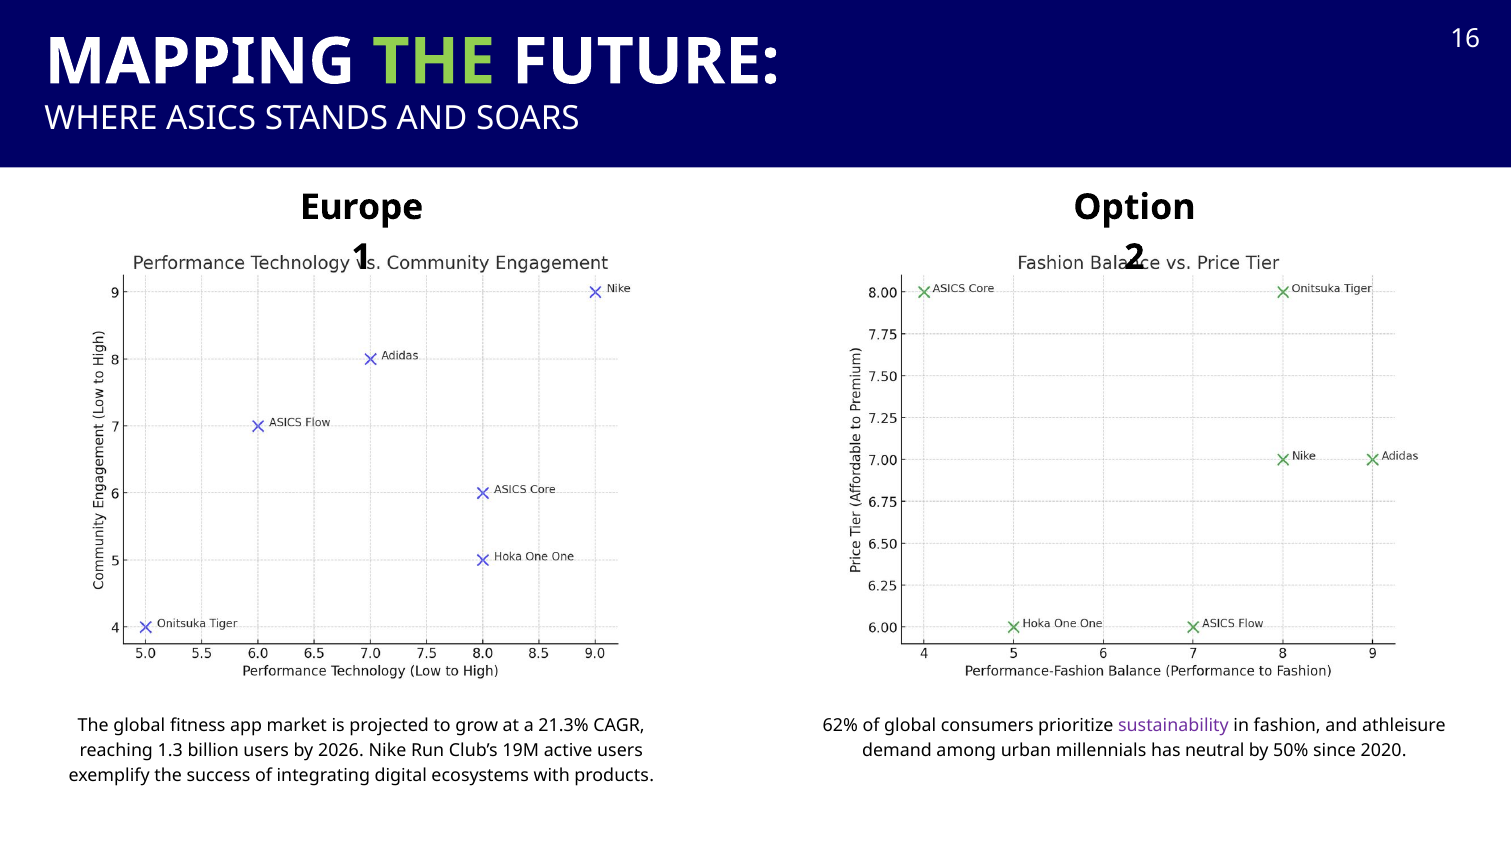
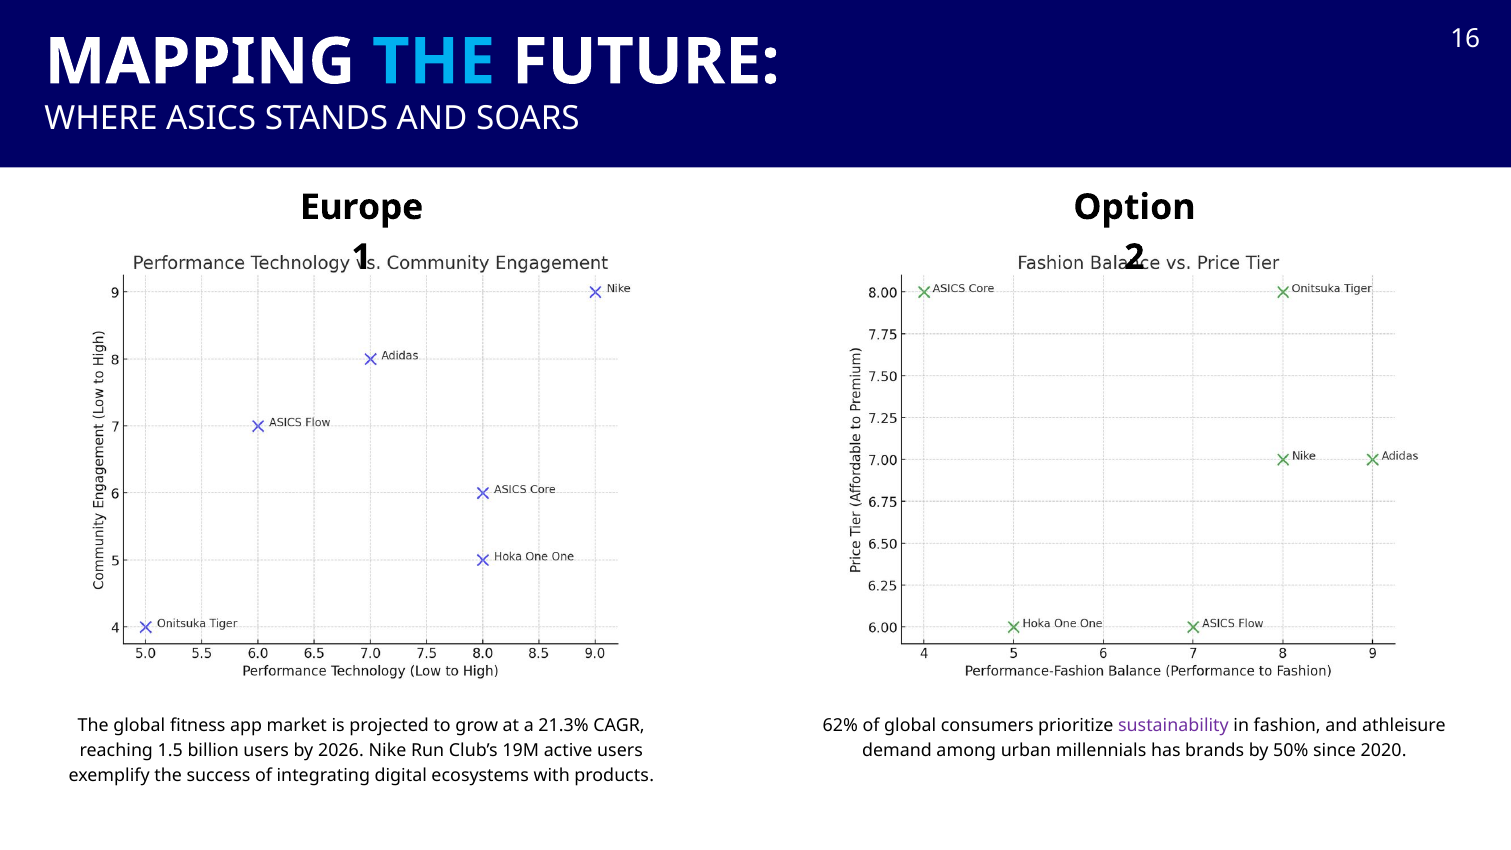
THE at (434, 62) colour: light green -> light blue
1.3: 1.3 -> 1.5
neutral: neutral -> brands
